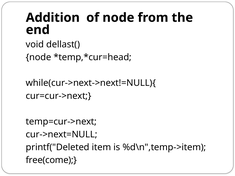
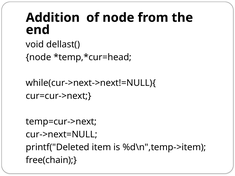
free(come: free(come -> free(chain
